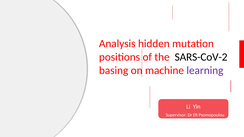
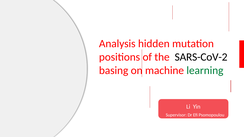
learning colour: purple -> green
